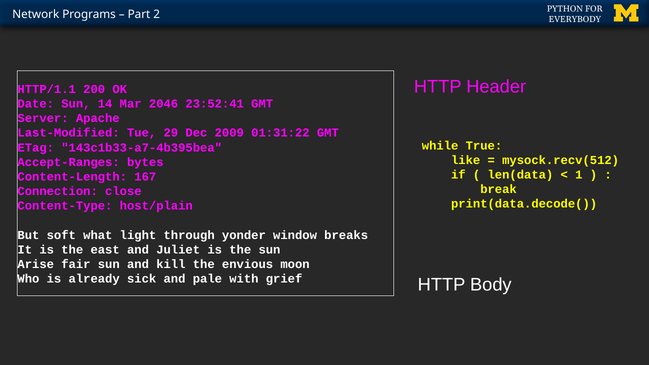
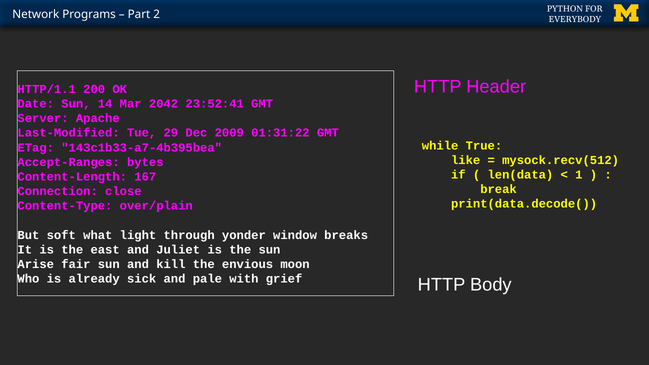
2046: 2046 -> 2042
host/plain: host/plain -> over/plain
